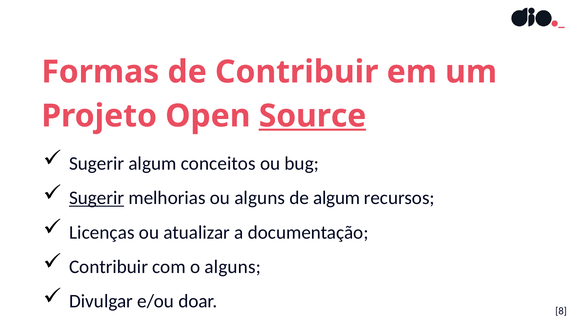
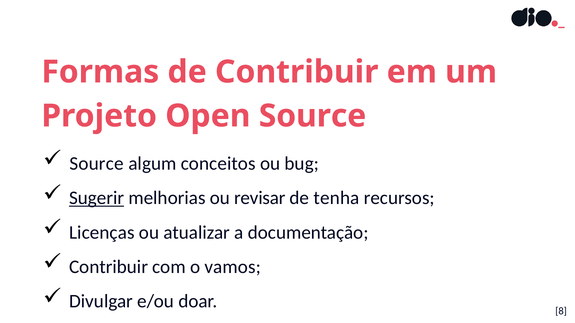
Source at (313, 116) underline: present -> none
Sugerir at (97, 164): Sugerir -> Source
ou alguns: alguns -> revisar
de algum: algum -> tenha
o alguns: alguns -> vamos
